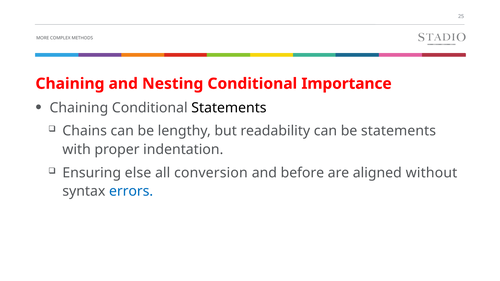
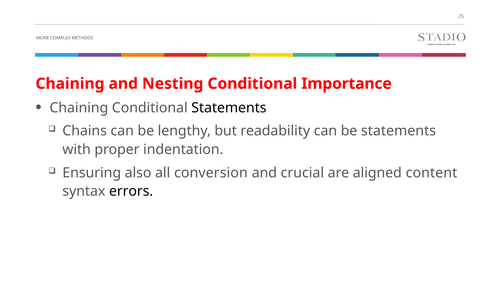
else: else -> also
before: before -> crucial
without: without -> content
errors colour: blue -> black
